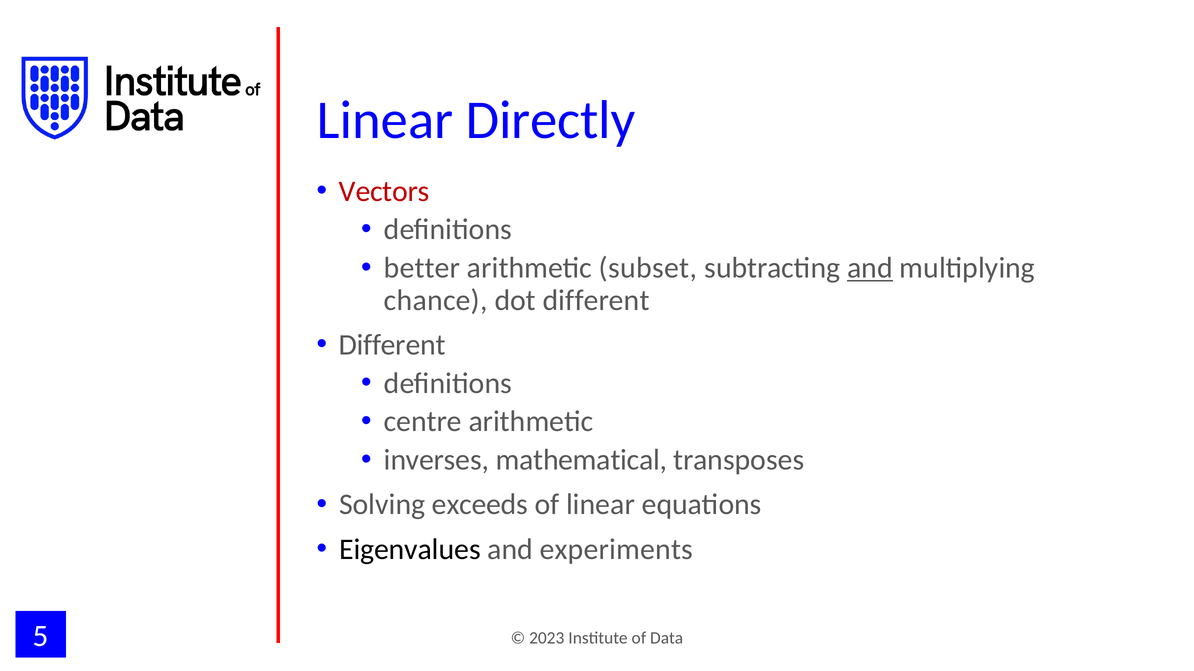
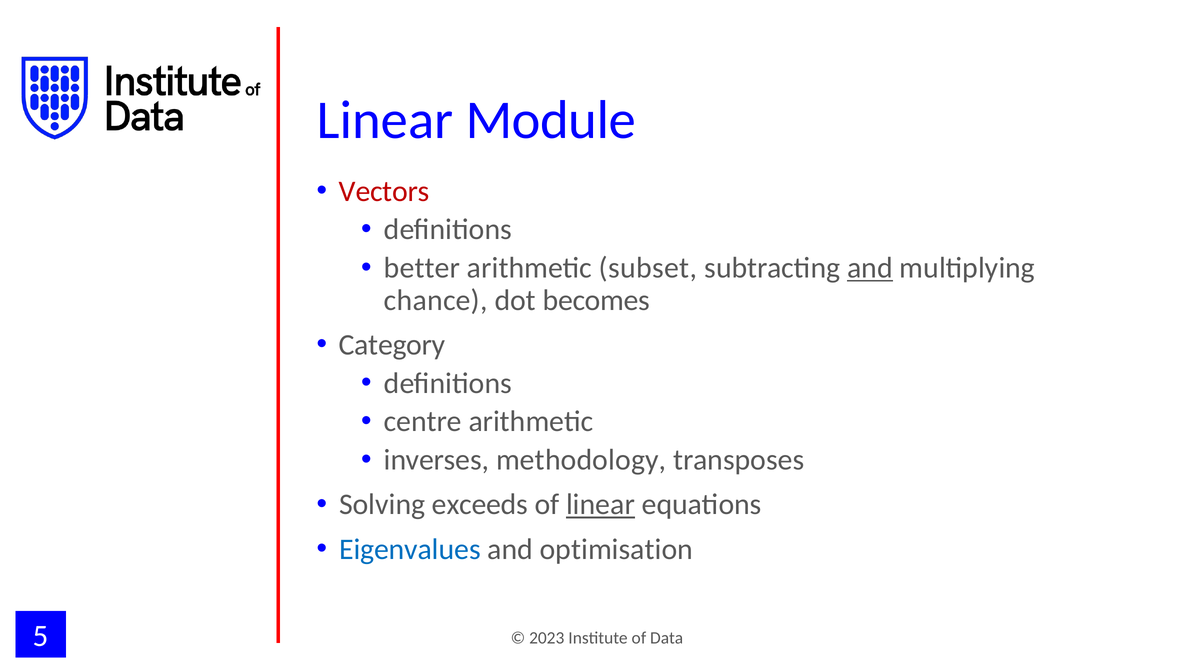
Directly: Directly -> Module
dot different: different -> becomes
Different at (392, 345): Different -> Category
mathematical: mathematical -> methodology
linear at (601, 505) underline: none -> present
Eigenvalues colour: black -> blue
experiments: experiments -> optimisation
